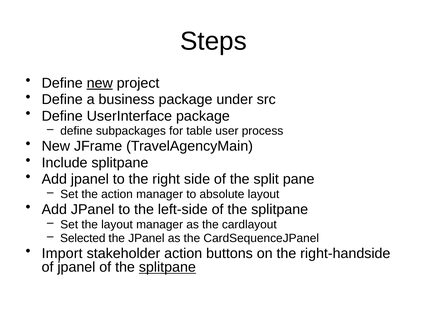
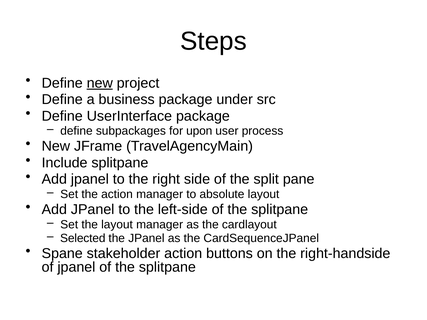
table: table -> upon
Import: Import -> Spane
splitpane at (167, 267) underline: present -> none
